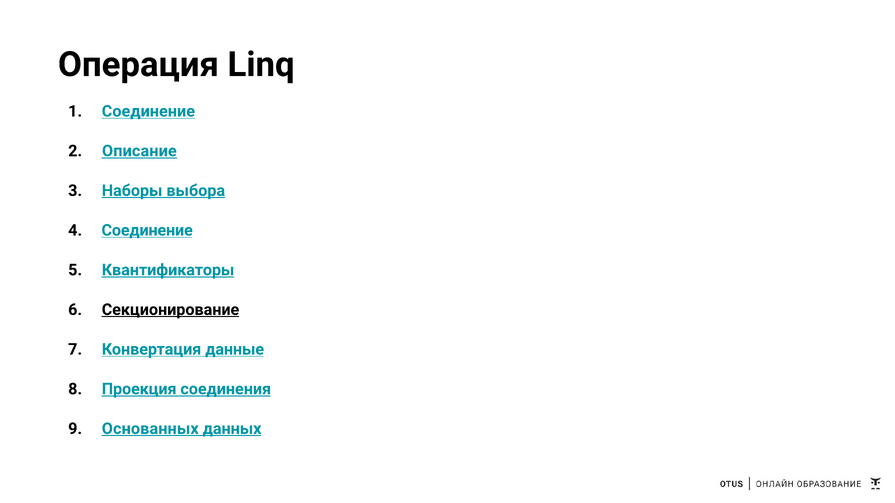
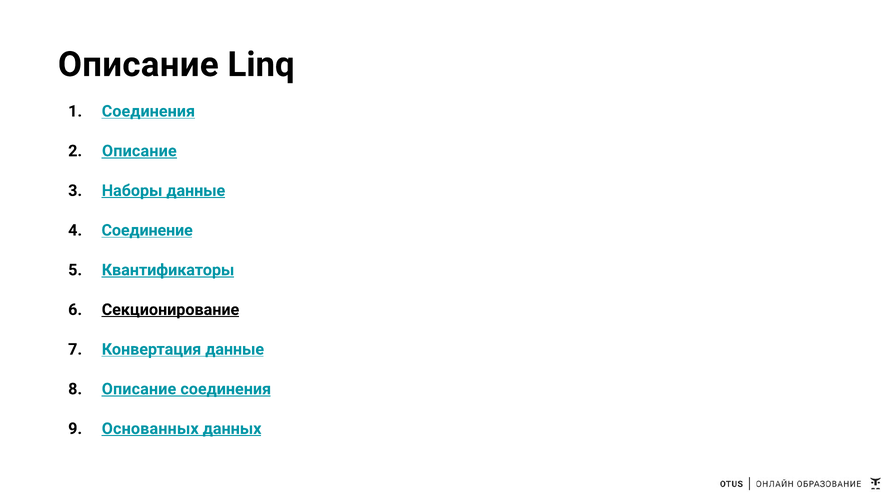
Операция at (138, 65): Операция -> Описание
Соединение at (148, 111): Соединение -> Соединения
Наборы выбора: выбора -> данные
Проекция at (139, 389): Проекция -> Описание
